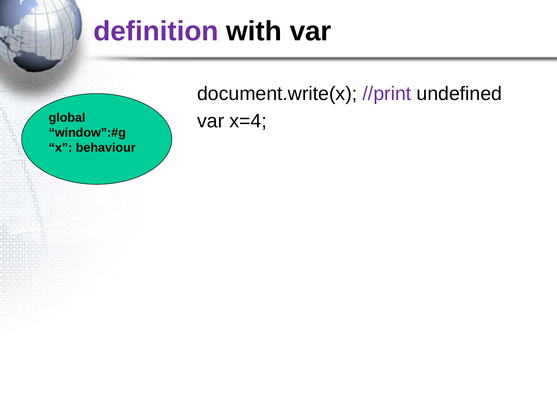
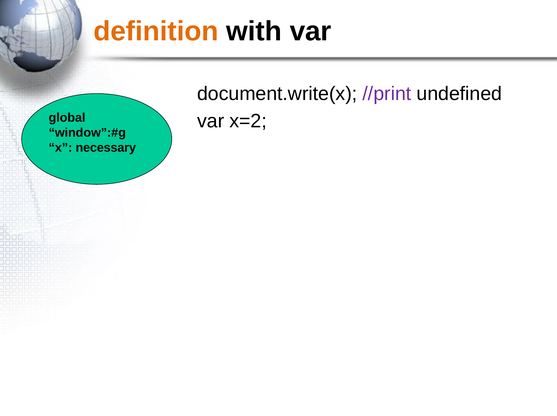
definition colour: purple -> orange
x=4: x=4 -> x=2
behaviour: behaviour -> necessary
